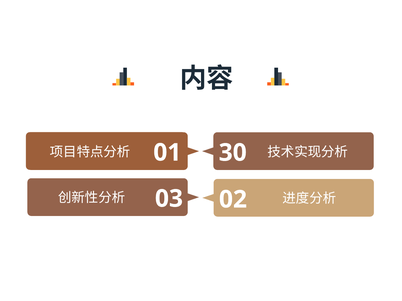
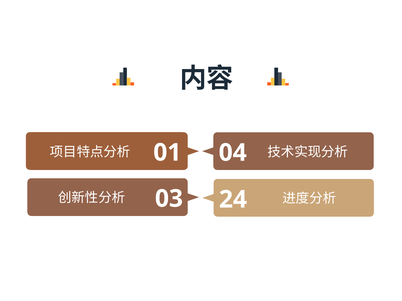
30: 30 -> 04
02: 02 -> 24
